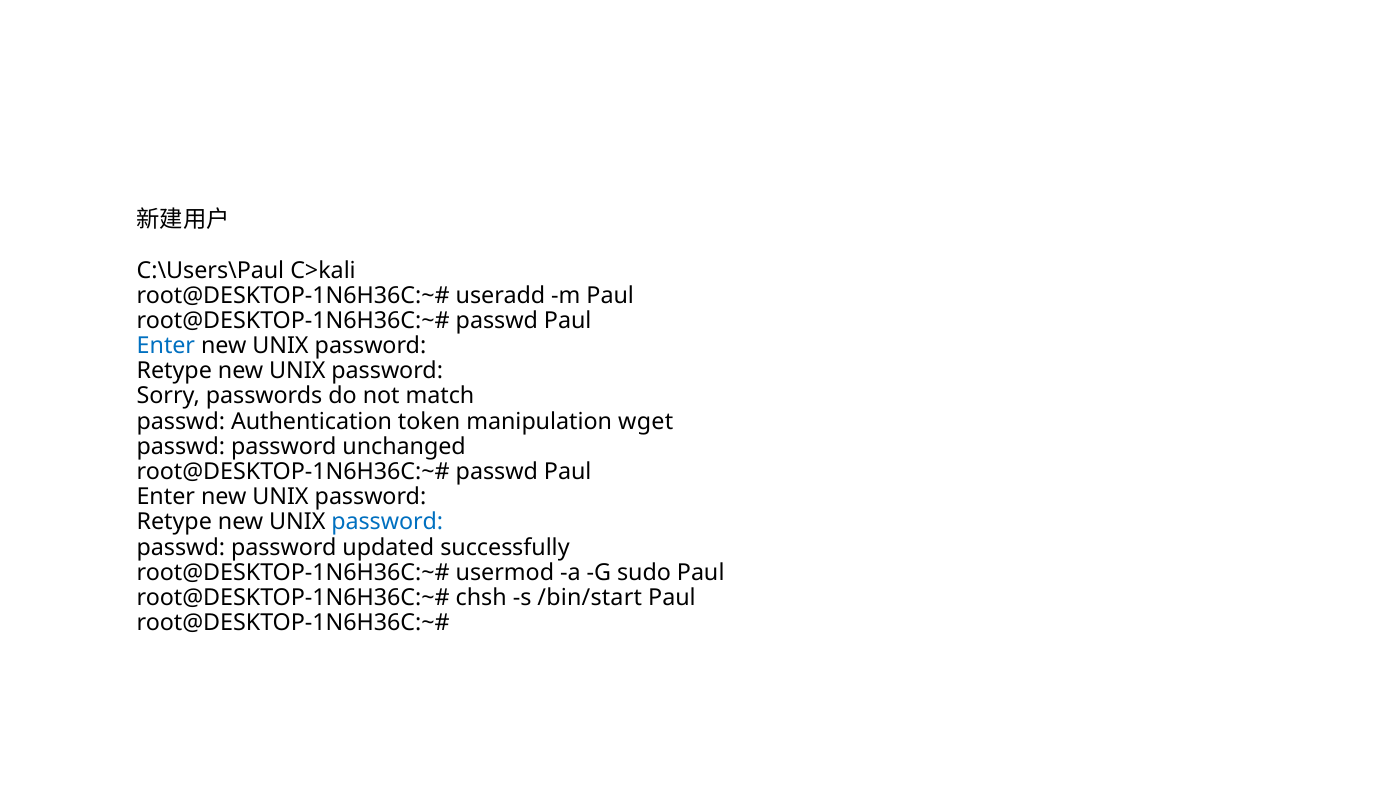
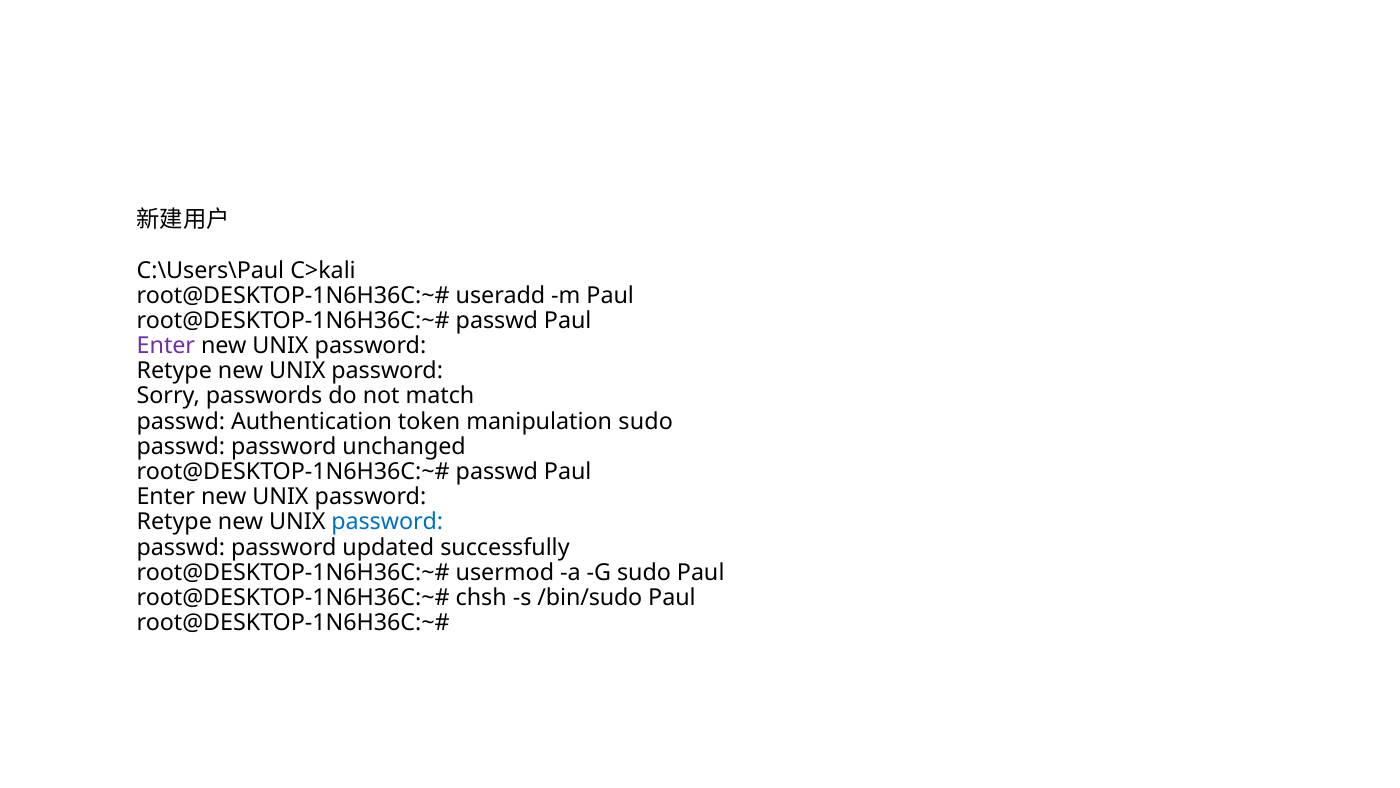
Enter at (166, 346) colour: blue -> purple
manipulation wget: wget -> sudo
/bin/start: /bin/start -> /bin/sudo
